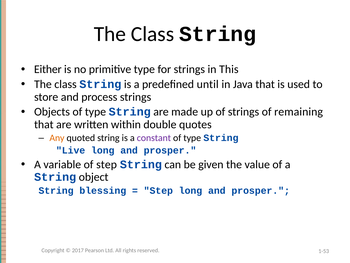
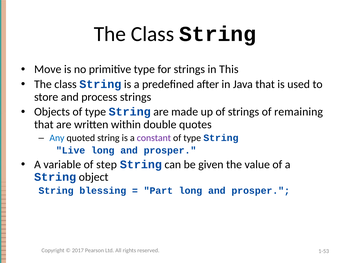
Either: Either -> Move
until: until -> after
Any colour: orange -> blue
Step at (158, 190): Step -> Part
